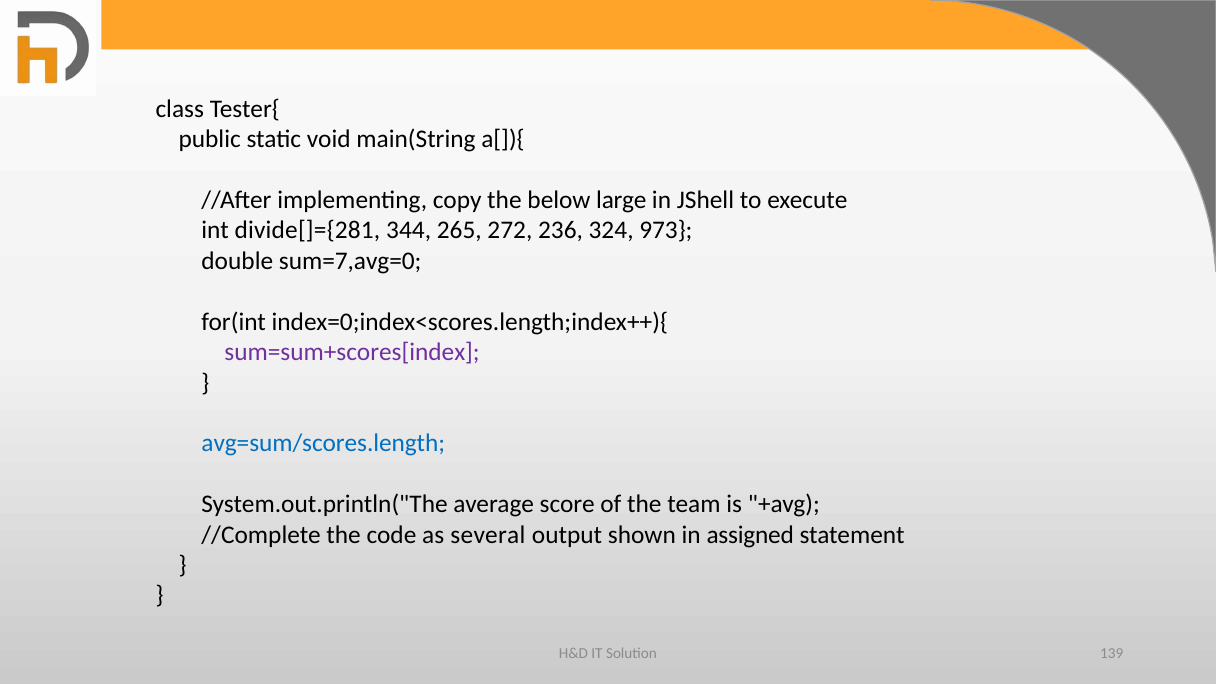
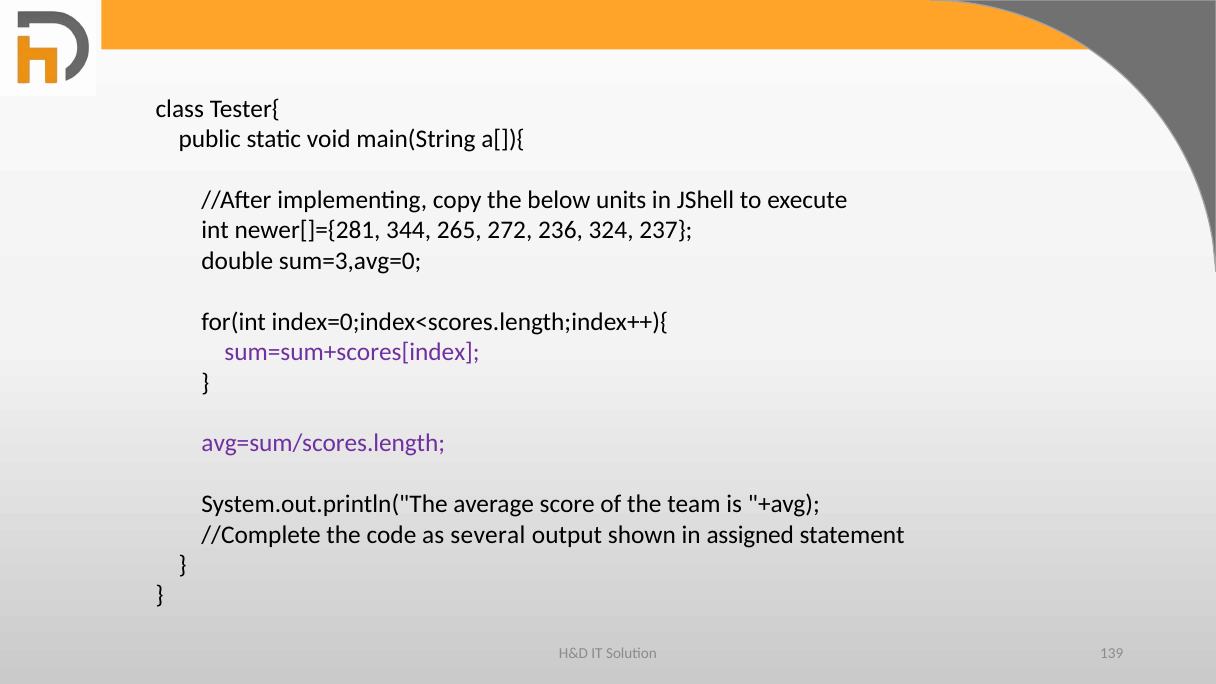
large: large -> units
divide[]={281: divide[]={281 -> newer[]={281
973: 973 -> 237
sum=7,avg=0: sum=7,avg=0 -> sum=3,avg=0
avg=sum/scores.length colour: blue -> purple
